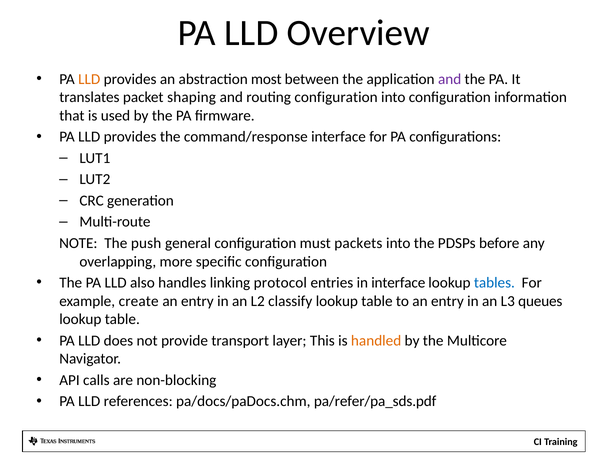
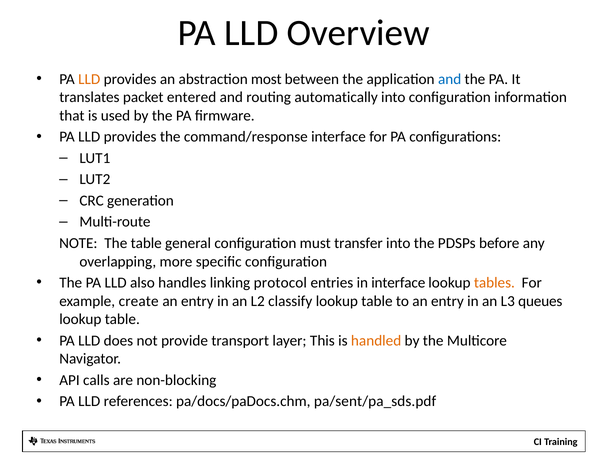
and at (450, 79) colour: purple -> blue
shaping: shaping -> entered
routing configuration: configuration -> automatically
The push: push -> table
packets: packets -> transfer
tables colour: blue -> orange
pa/refer/pa_sds.pdf: pa/refer/pa_sds.pdf -> pa/sent/pa_sds.pdf
